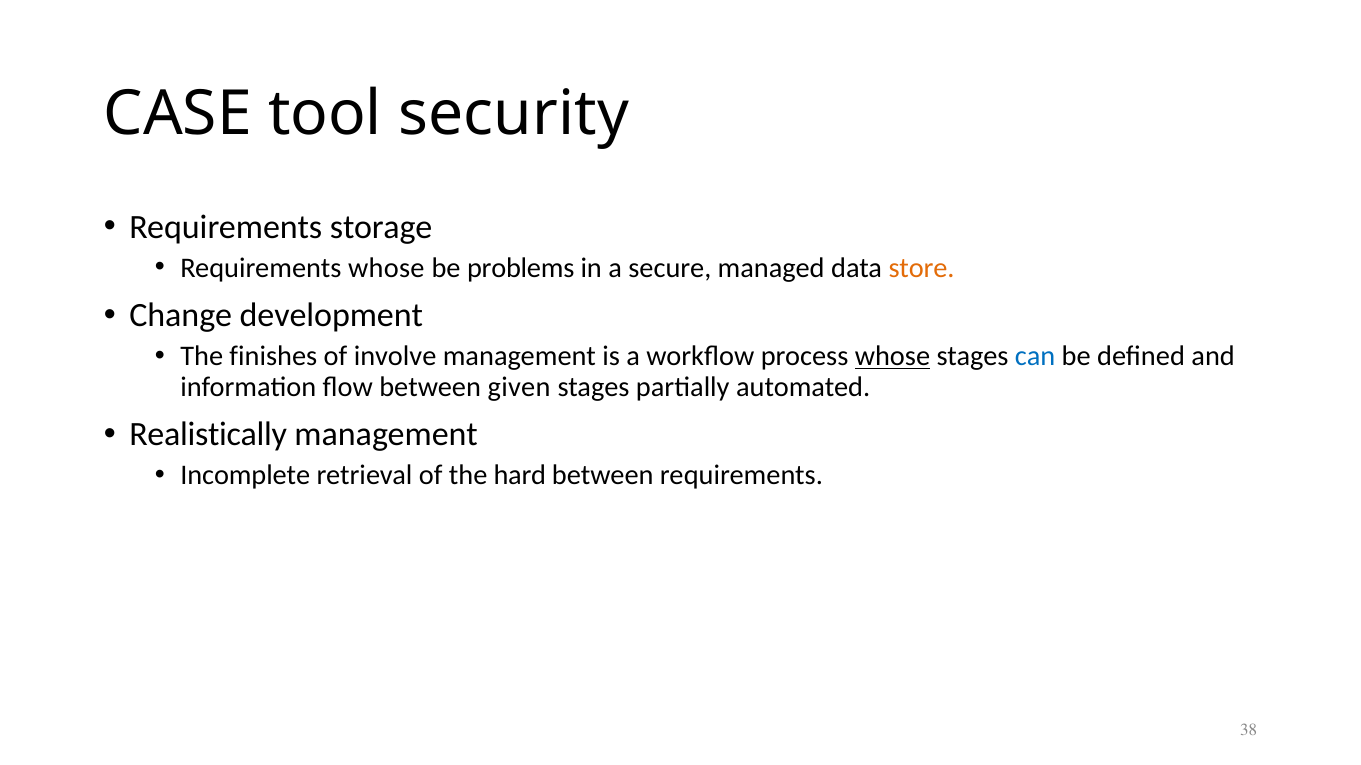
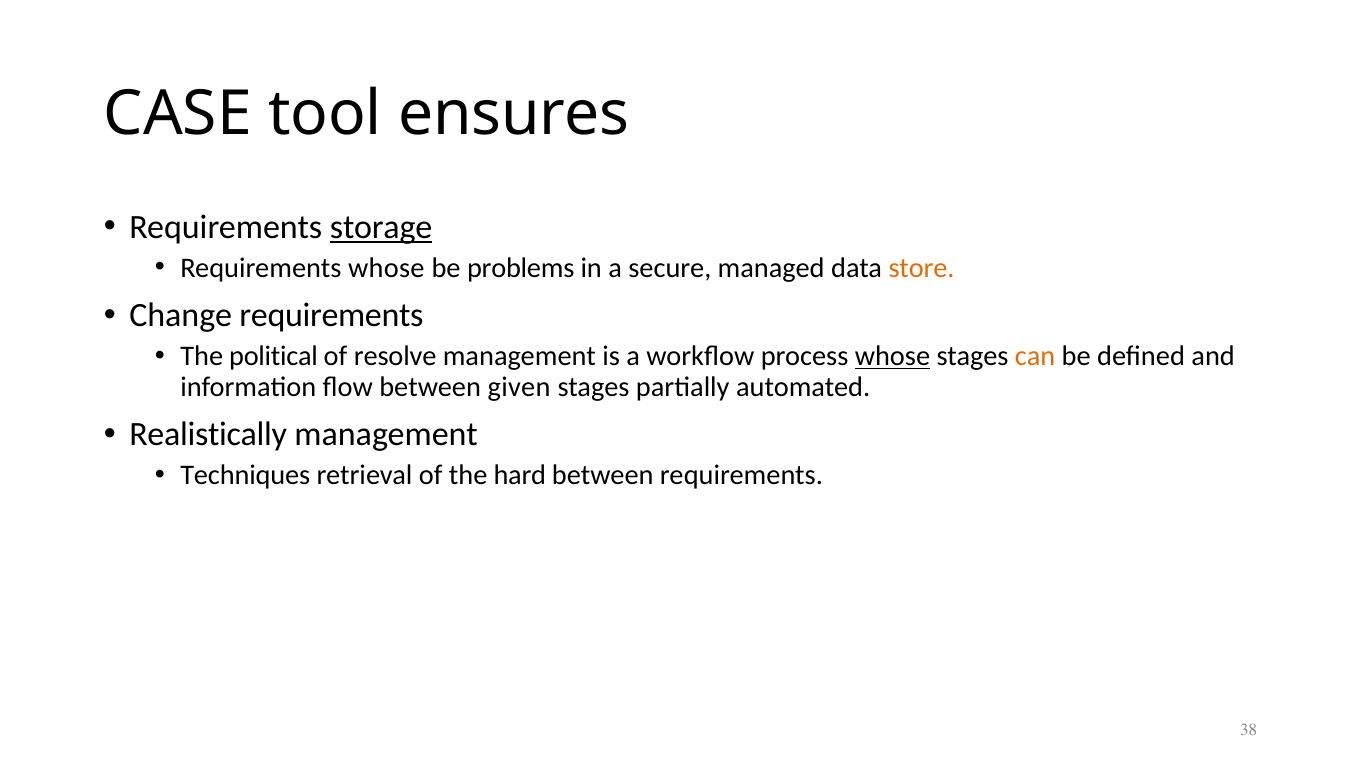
security: security -> ensures
storage underline: none -> present
Change development: development -> requirements
finishes: finishes -> political
involve: involve -> resolve
can colour: blue -> orange
Incomplete: Incomplete -> Techniques
